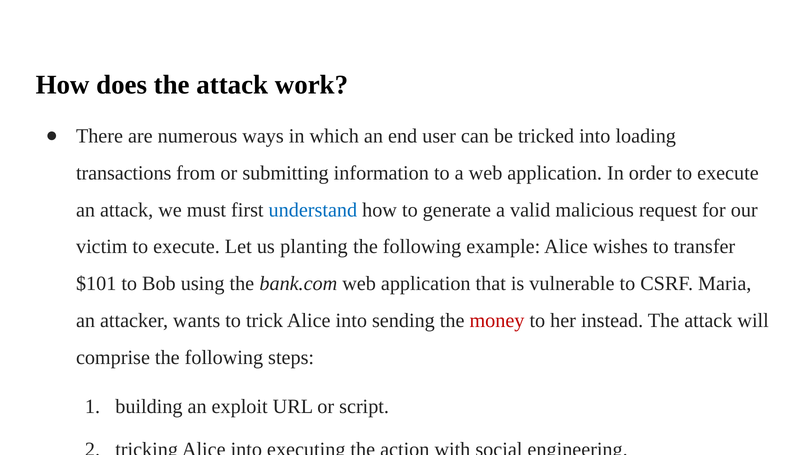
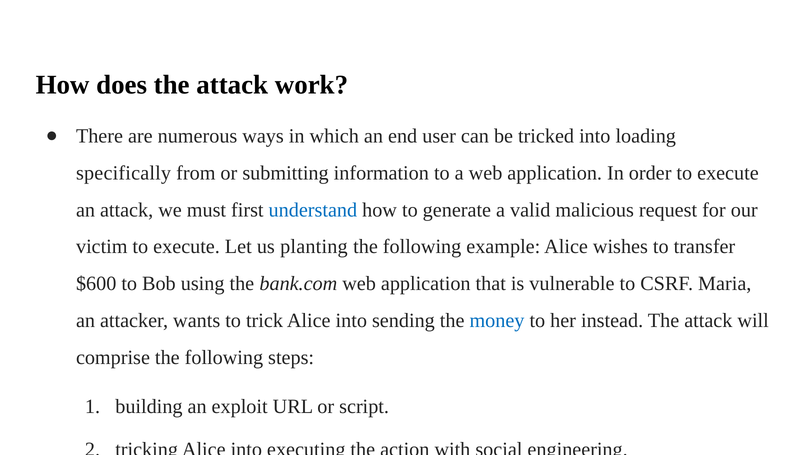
transactions: transactions -> specifically
$101: $101 -> $600
money colour: red -> blue
